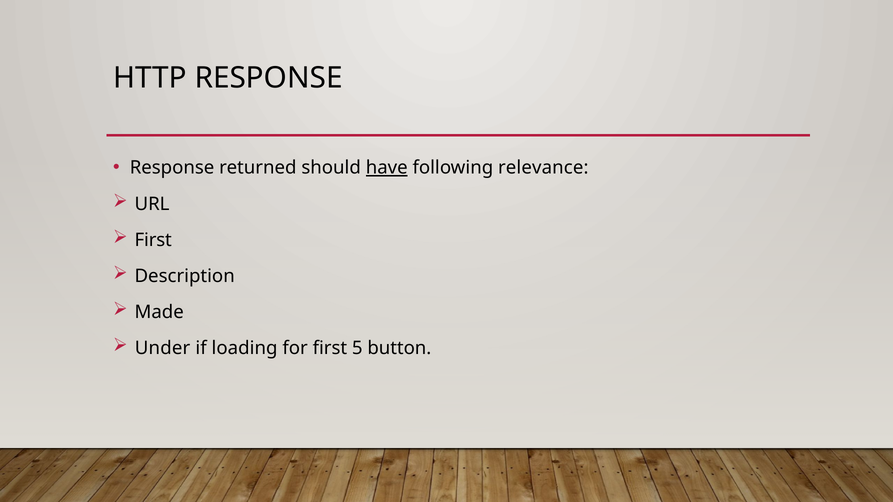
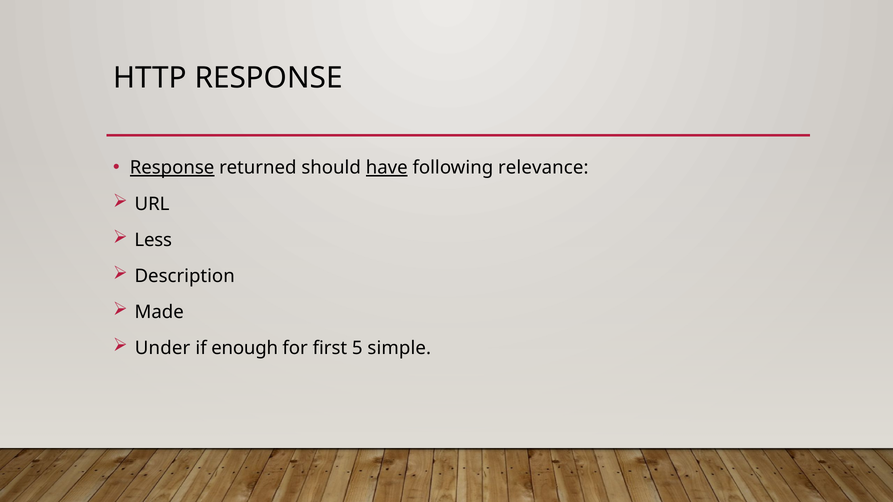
Response at (172, 168) underline: none -> present
First at (153, 240): First -> Less
loading: loading -> enough
button: button -> simple
